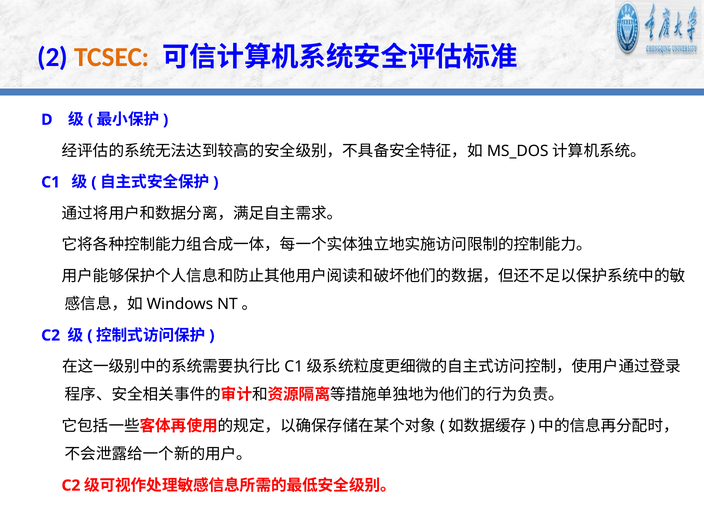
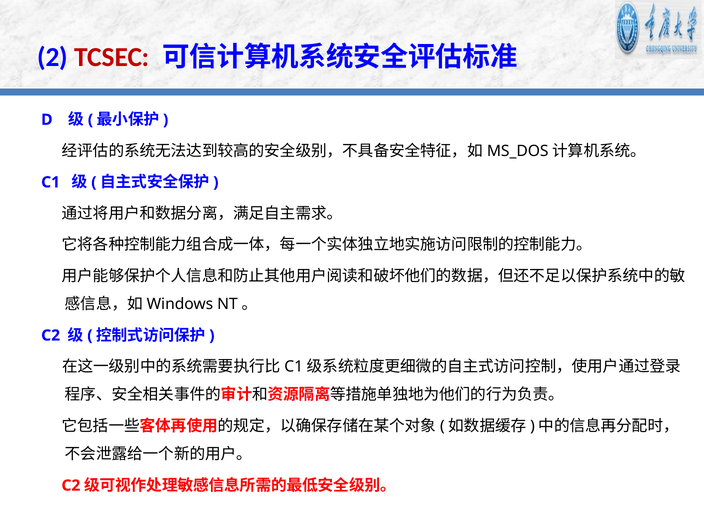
TCSEC colour: orange -> red
